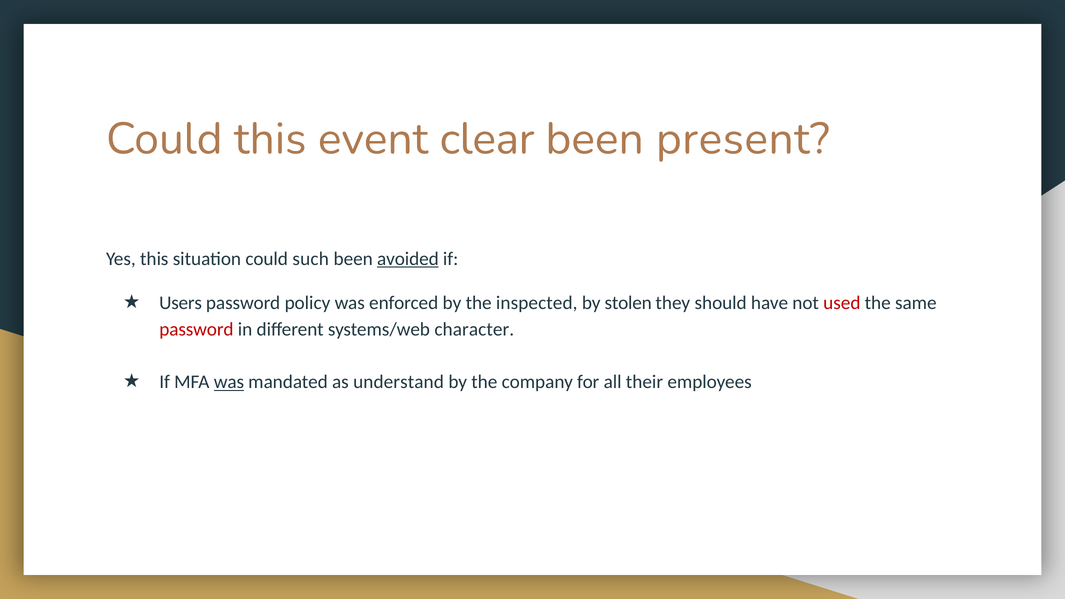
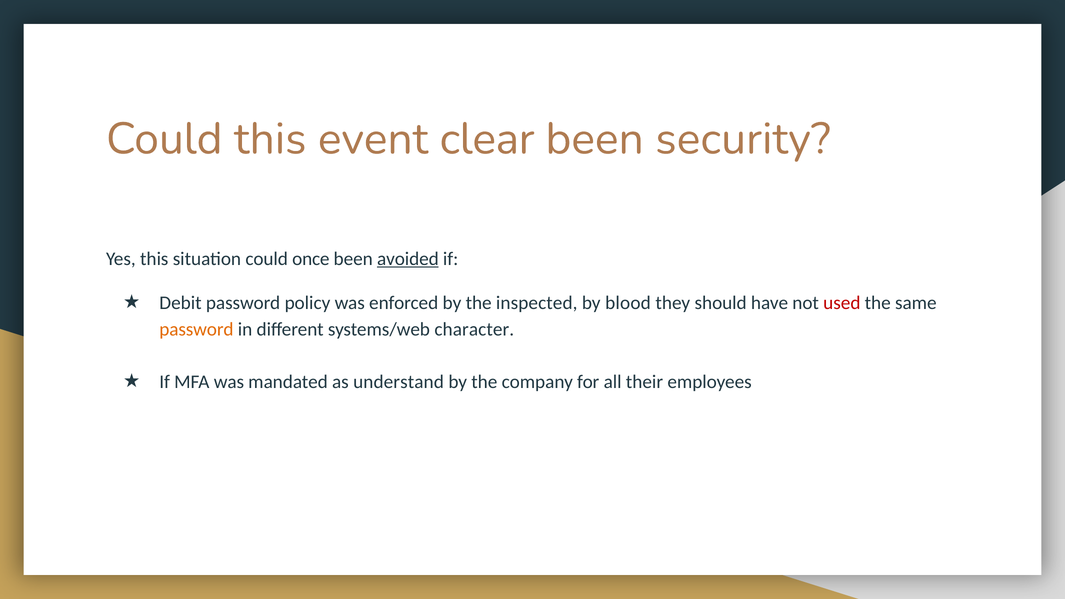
present: present -> security
such: such -> once
Users: Users -> Debit
stolen: stolen -> blood
password at (196, 329) colour: red -> orange
was at (229, 382) underline: present -> none
